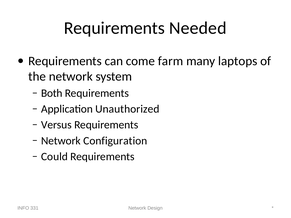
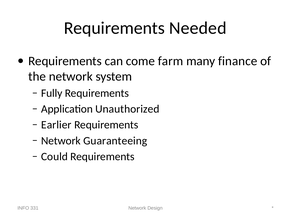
laptops: laptops -> finance
Both: Both -> Fully
Versus: Versus -> Earlier
Configuration: Configuration -> Guaranteeing
